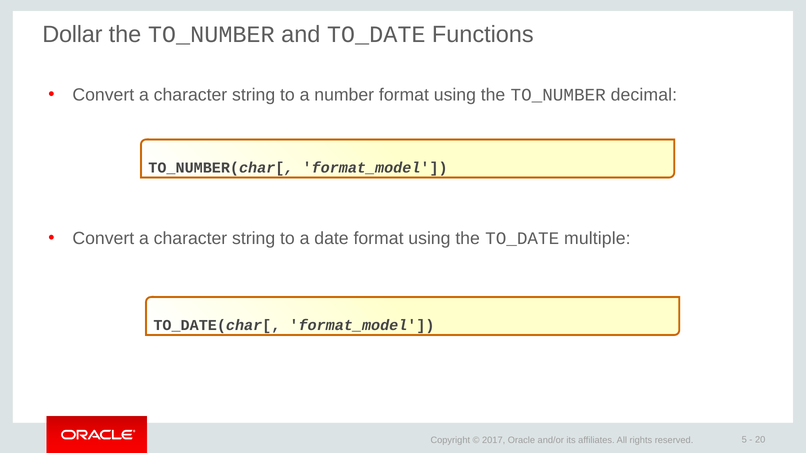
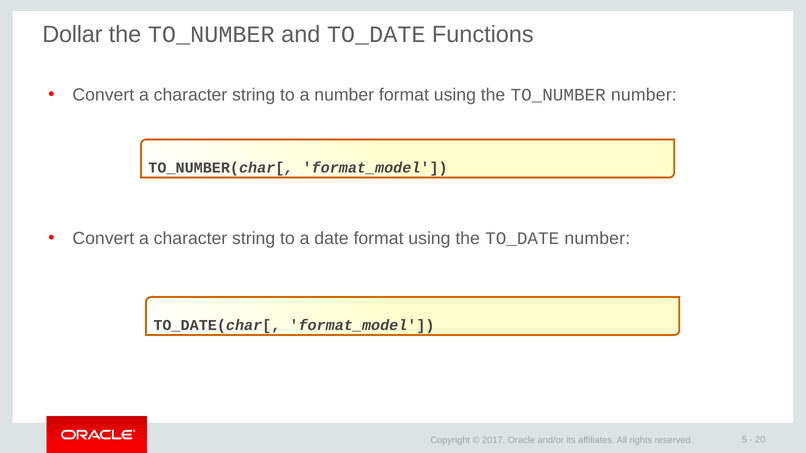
decimal at (644, 95): decimal -> number
multiple at (597, 239): multiple -> number
